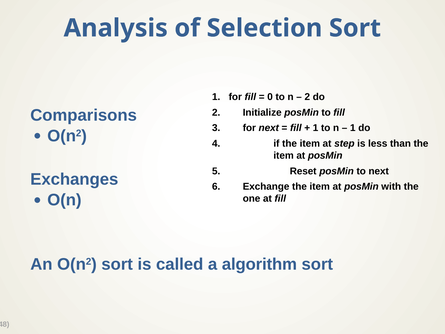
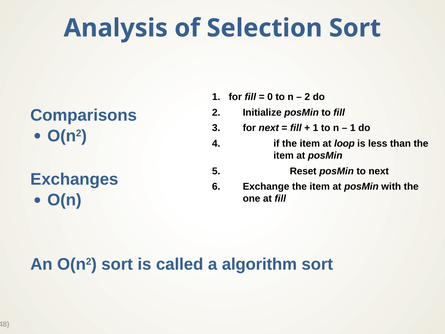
step: step -> loop
